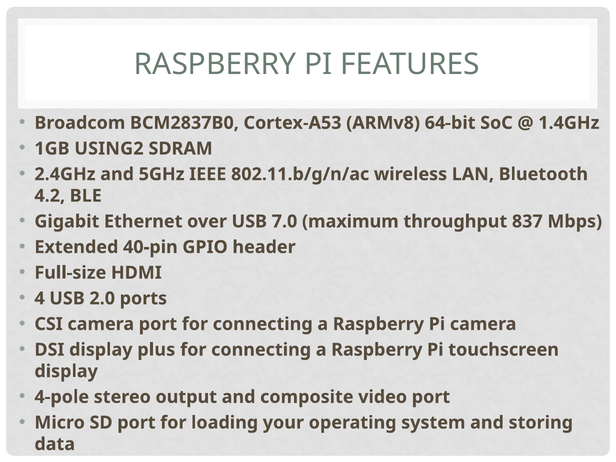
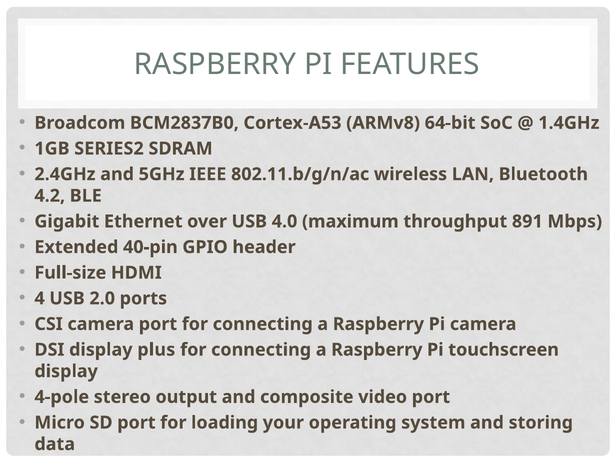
USING2: USING2 -> SERIES2
7.0: 7.0 -> 4.0
837: 837 -> 891
